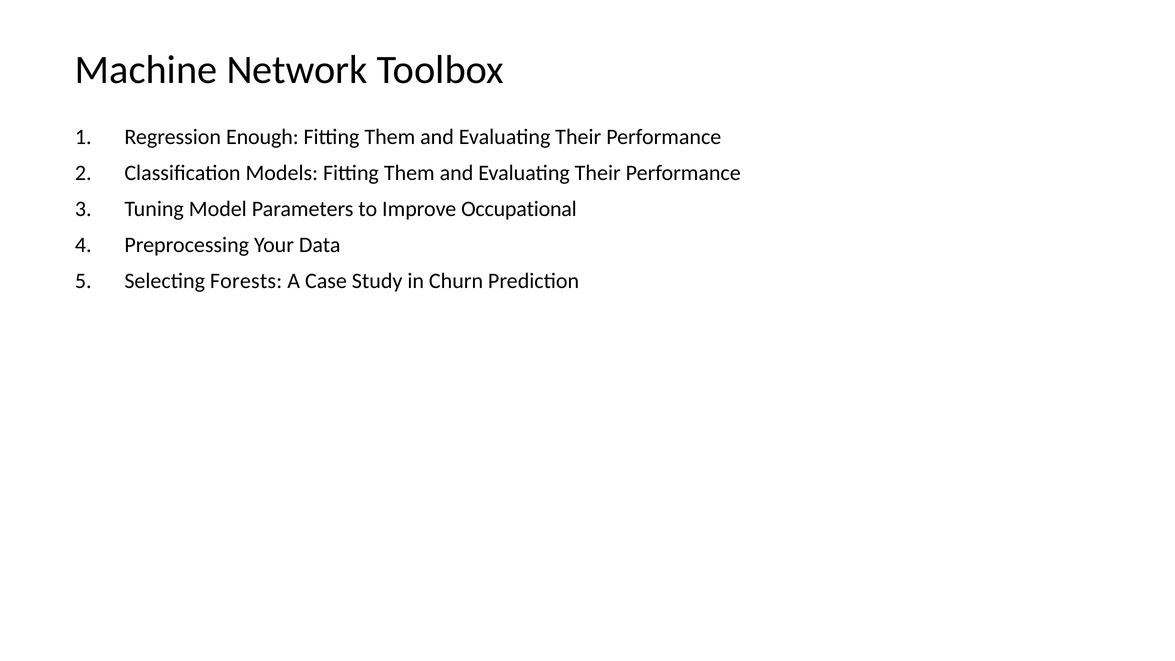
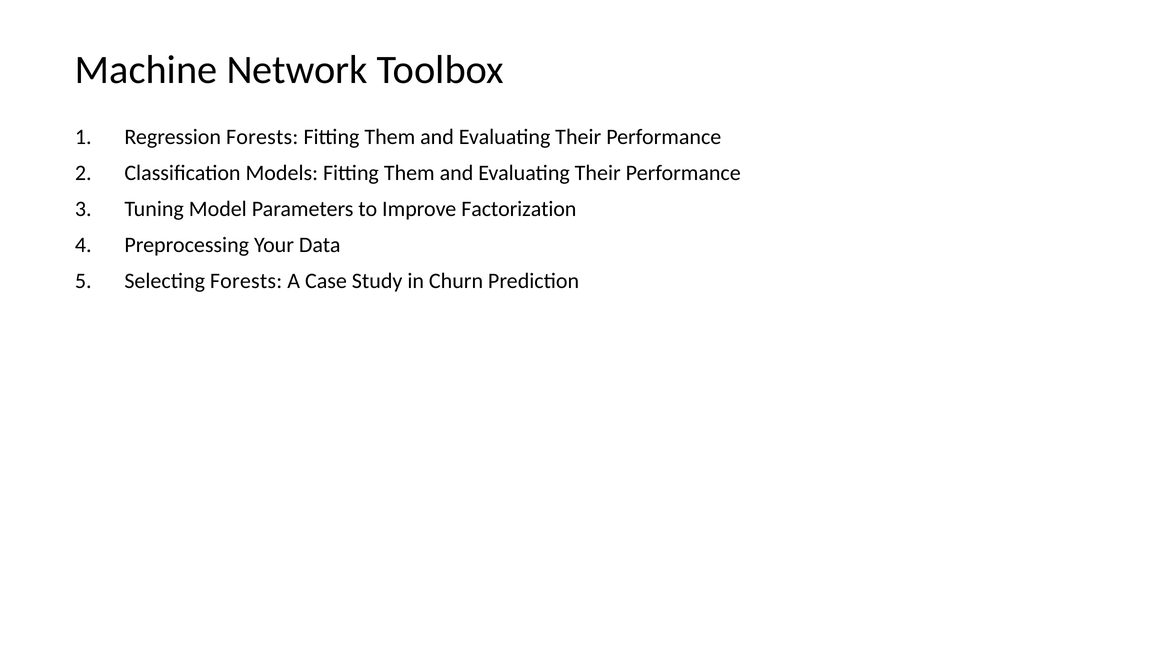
Regression Enough: Enough -> Forests
Occupational: Occupational -> Factorization
